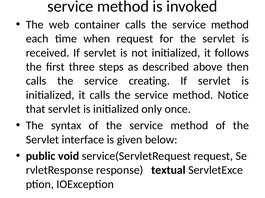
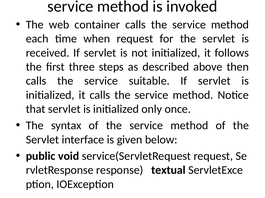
creating: creating -> suitable
